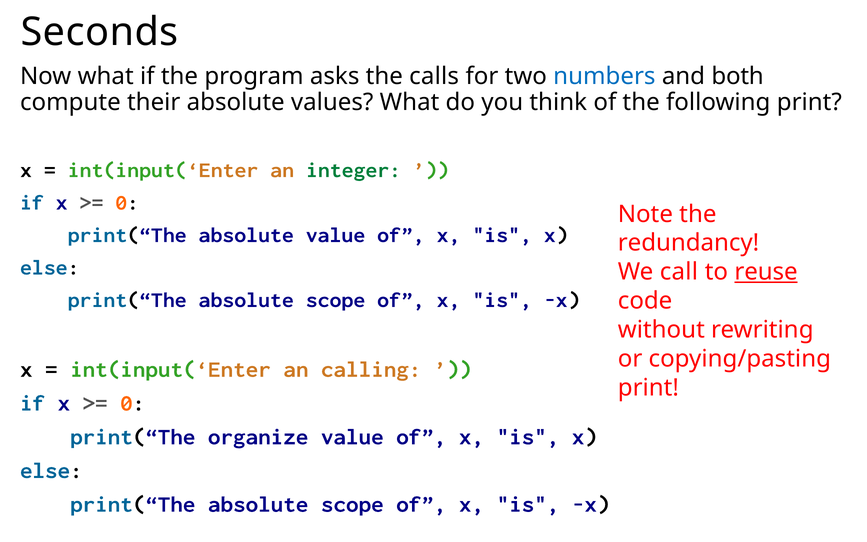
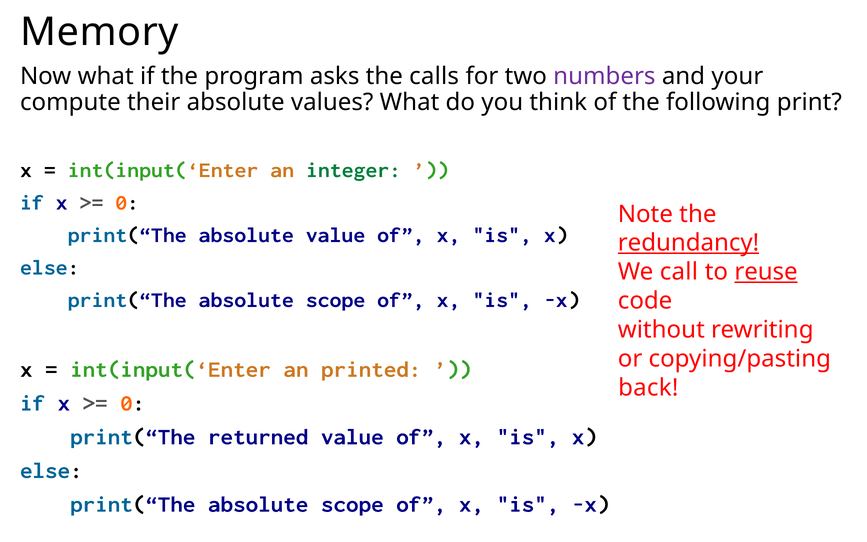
Seconds: Seconds -> Memory
numbers colour: blue -> purple
both: both -> your
redundancy underline: none -> present
calling: calling -> printed
print at (648, 387): print -> back
organize: organize -> returned
